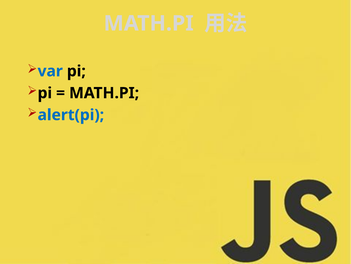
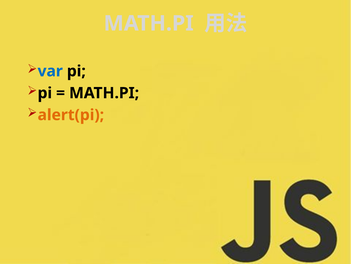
alert(pi colour: blue -> orange
